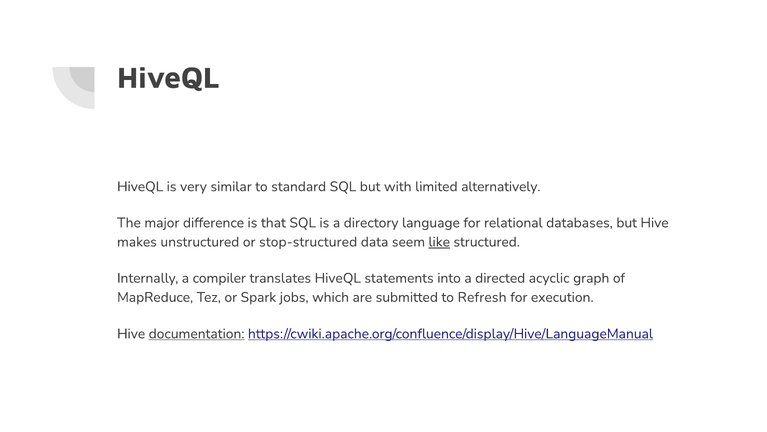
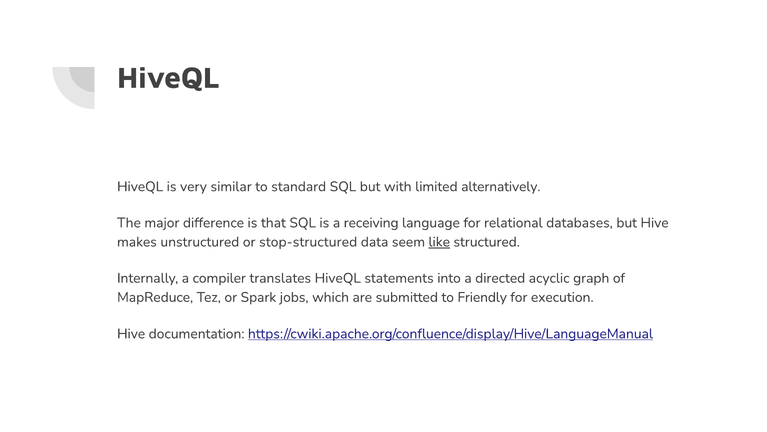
directory: directory -> receiving
Refresh: Refresh -> Friendly
documentation underline: present -> none
